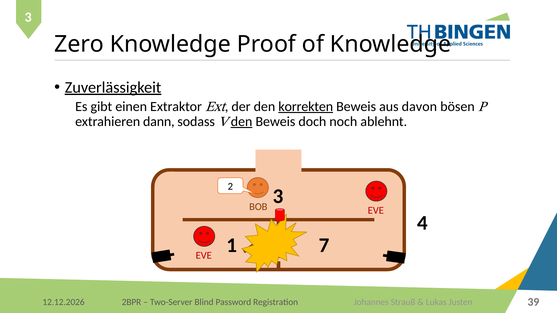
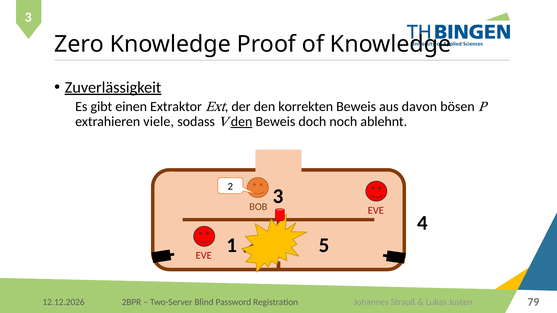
korrekten underline: present -> none
dann: dann -> viele
7: 7 -> 5
39: 39 -> 79
